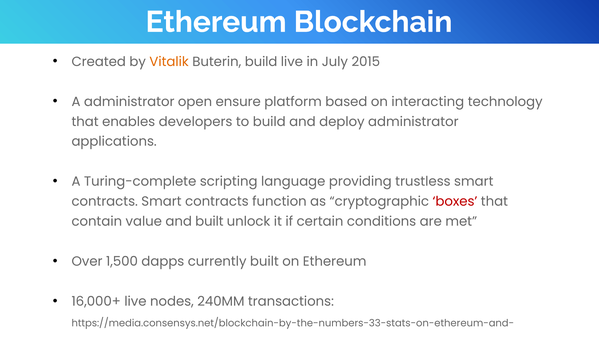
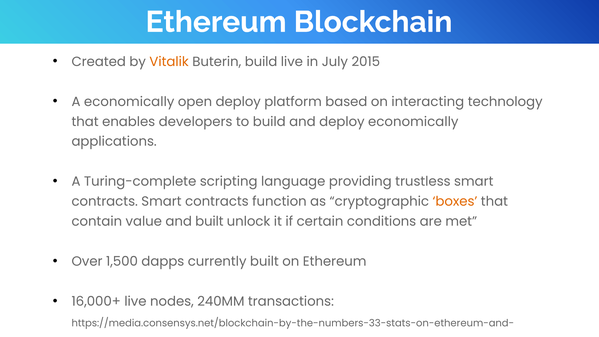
A administrator: administrator -> economically
open ensure: ensure -> deploy
deploy administrator: administrator -> economically
boxes colour: red -> orange
